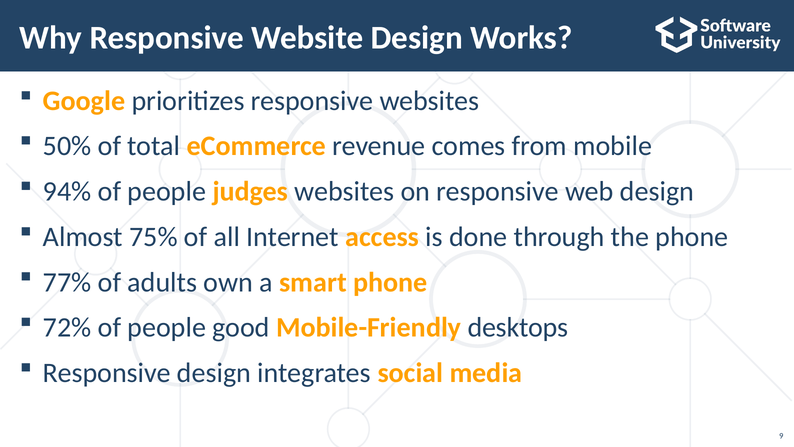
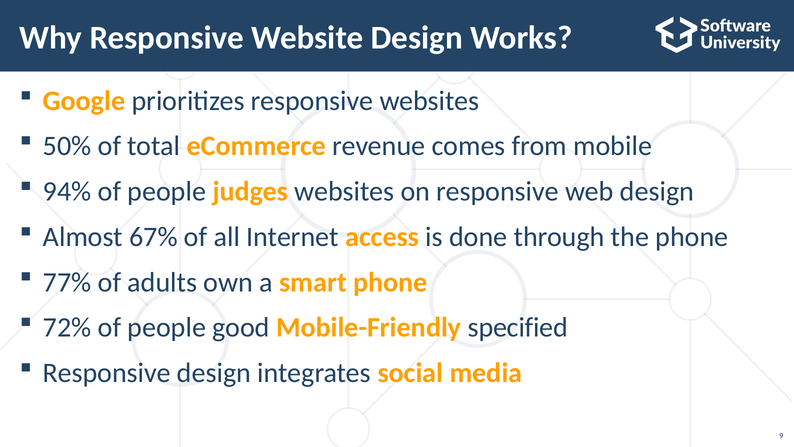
75%: 75% -> 67%
desktops: desktops -> specified
